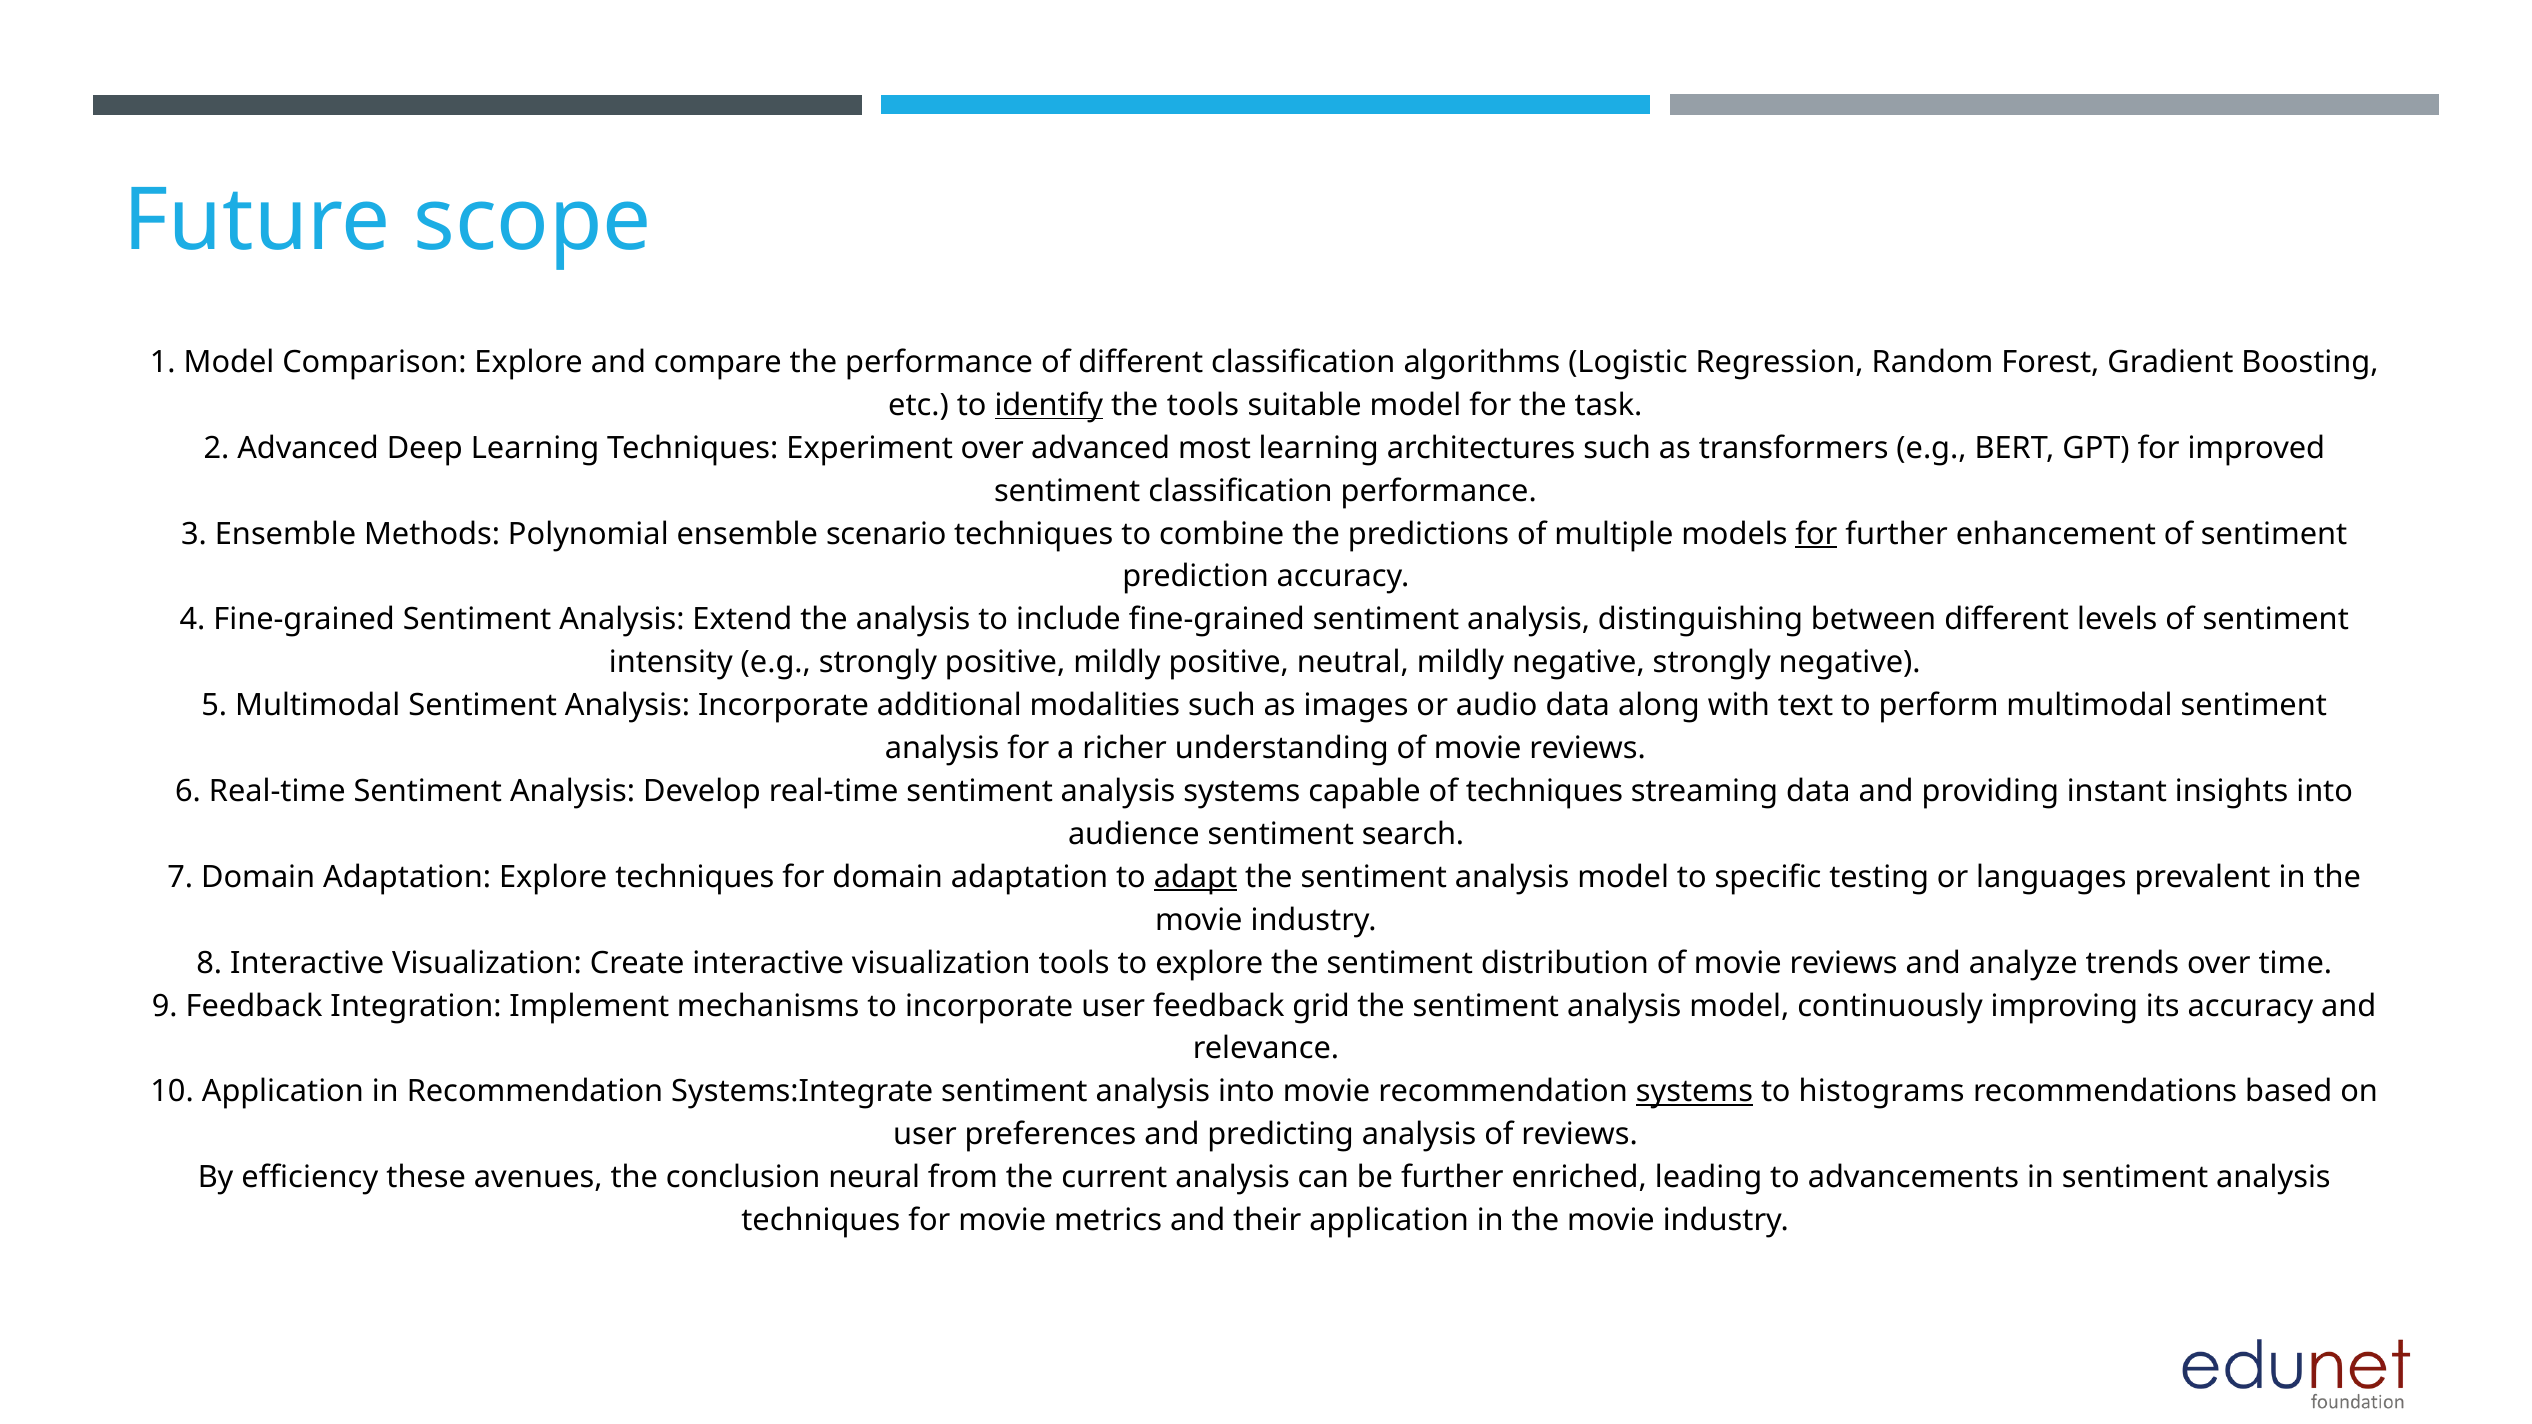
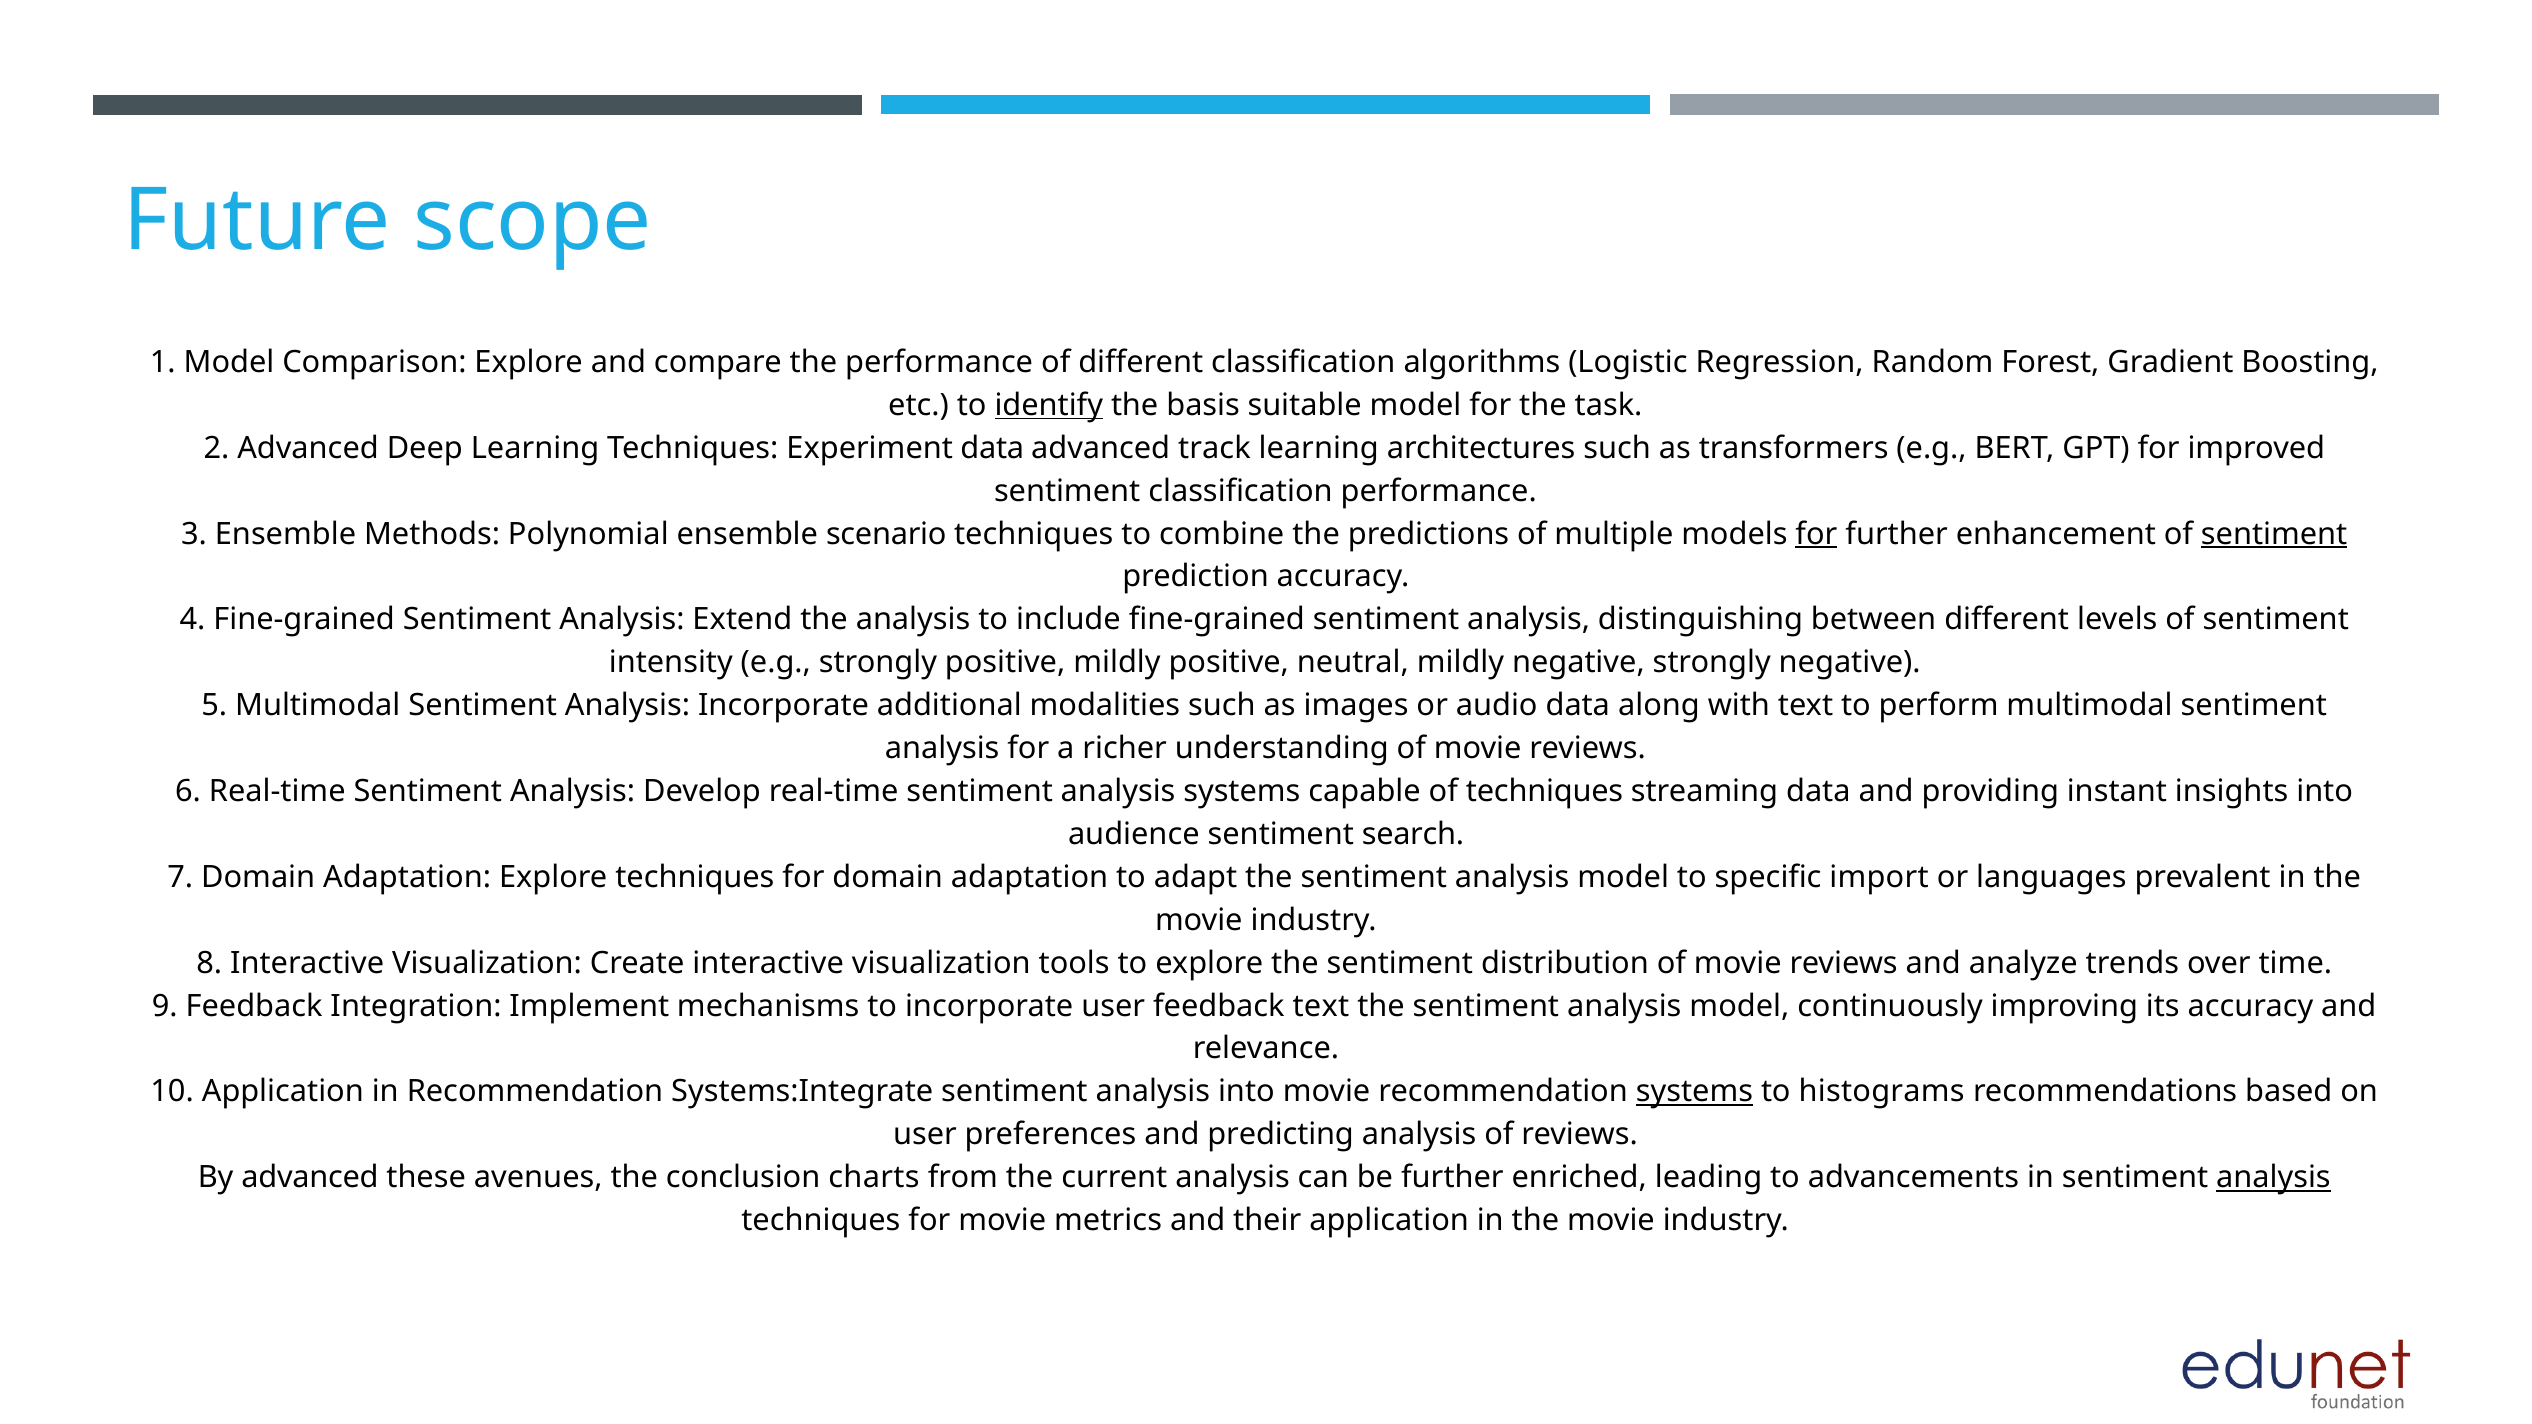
the tools: tools -> basis
Experiment over: over -> data
most: most -> track
sentiment at (2274, 534) underline: none -> present
adapt underline: present -> none
testing: testing -> import
feedback grid: grid -> text
By efficiency: efficiency -> advanced
neural: neural -> charts
analysis at (2273, 1178) underline: none -> present
